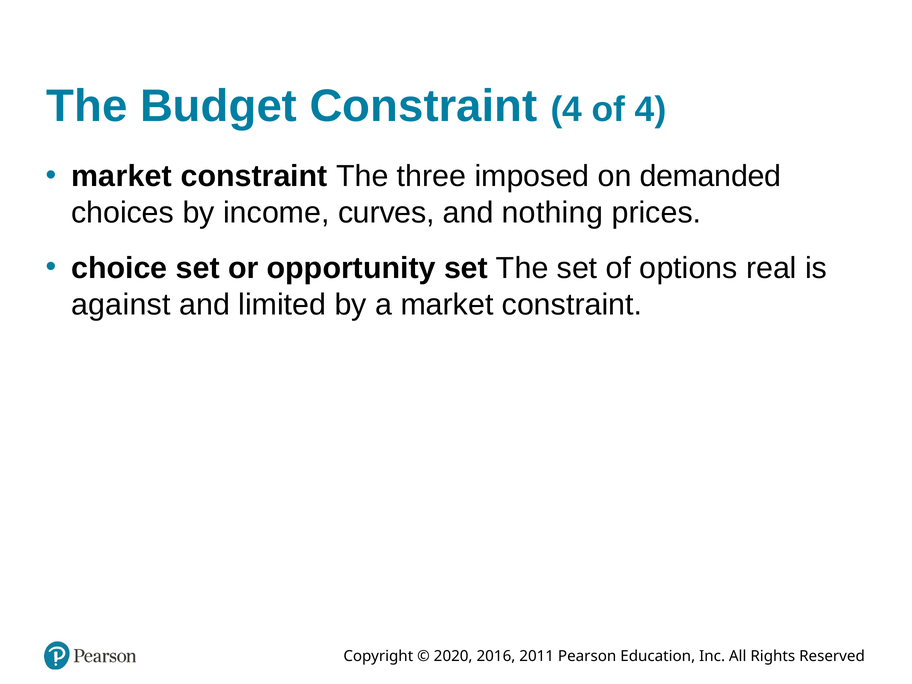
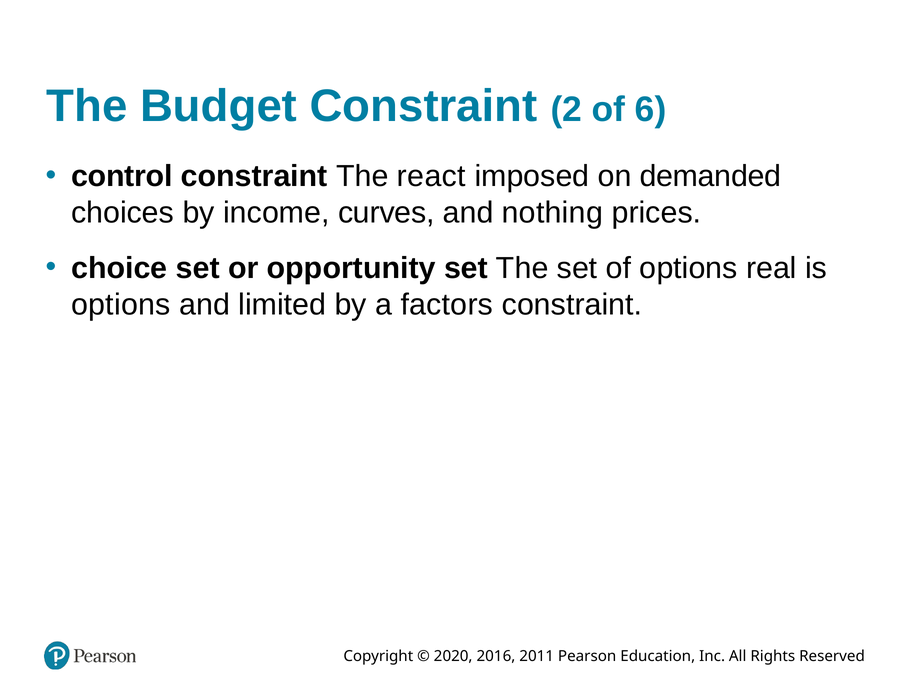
Constraint 4: 4 -> 2
of 4: 4 -> 6
market at (122, 176): market -> control
three: three -> react
against at (121, 305): against -> options
a market: market -> factors
